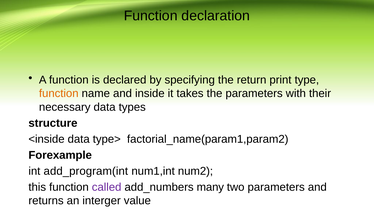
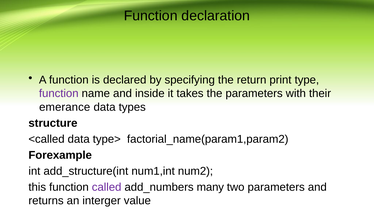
function at (59, 94) colour: orange -> purple
necessary: necessary -> emerance
<inside: <inside -> <called
add_program(int: add_program(int -> add_structure(int
